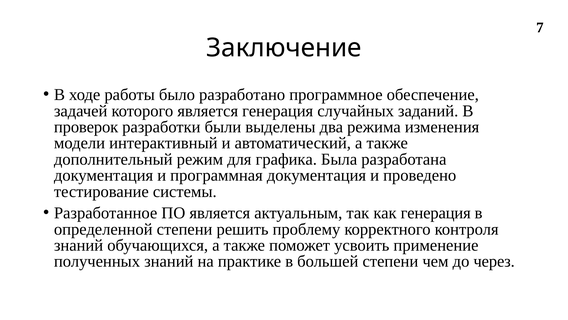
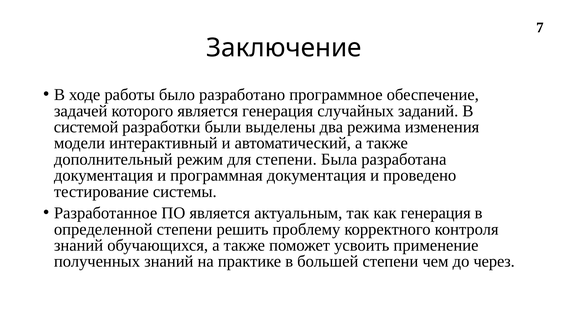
проверок: проверок -> системой
для графика: графика -> степени
